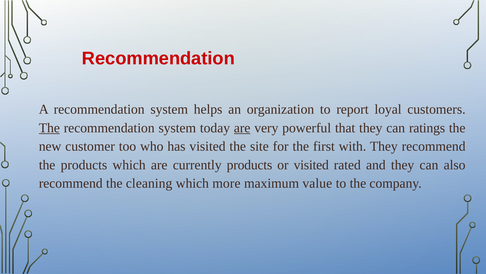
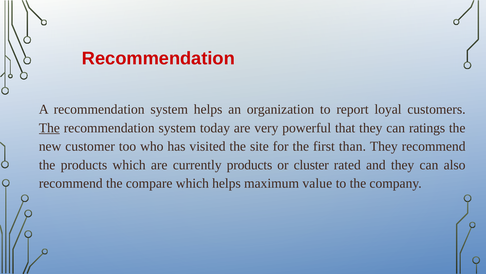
are at (242, 128) underline: present -> none
with: with -> than
or visited: visited -> cluster
cleaning: cleaning -> compare
which more: more -> helps
